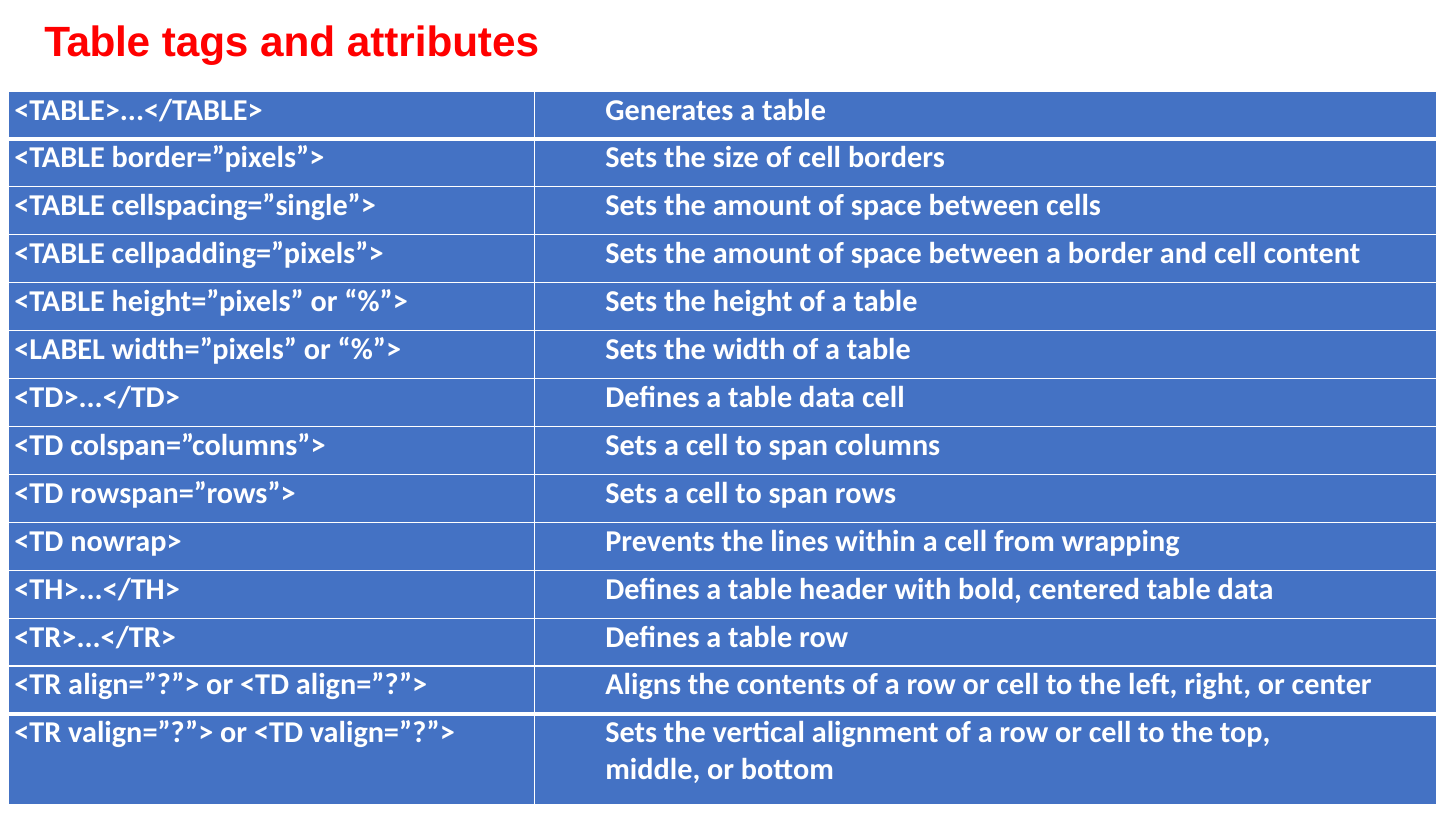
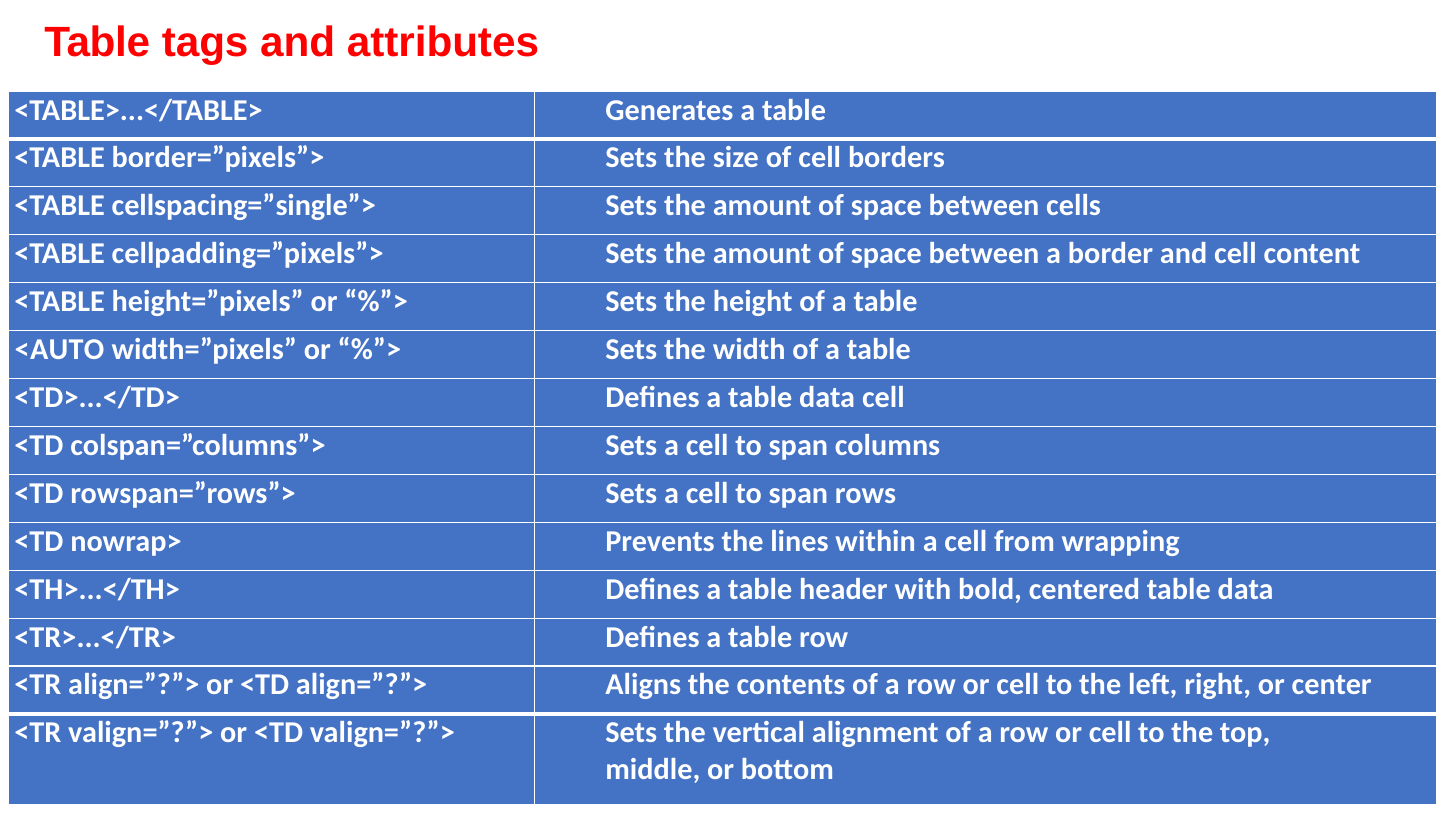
<LABEL: <LABEL -> <AUTO
